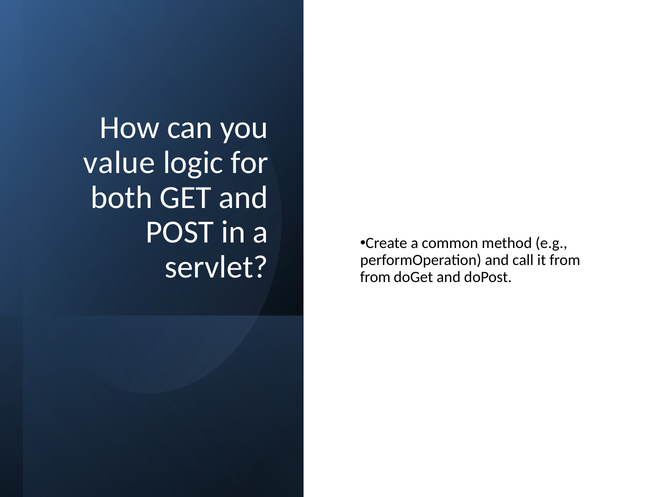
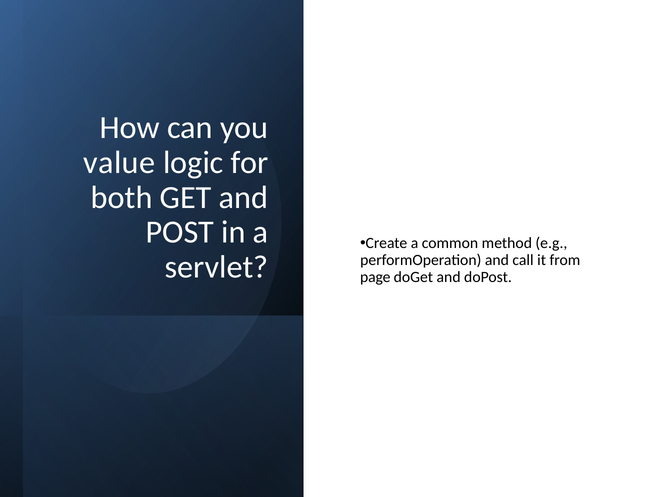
from at (375, 277): from -> page
